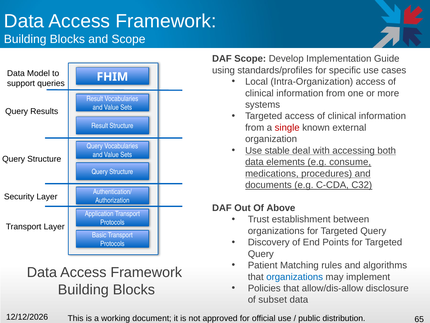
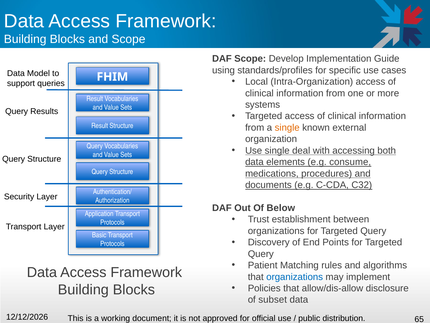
single at (287, 127) colour: red -> orange
Use stable: stable -> single
Above: Above -> Below
